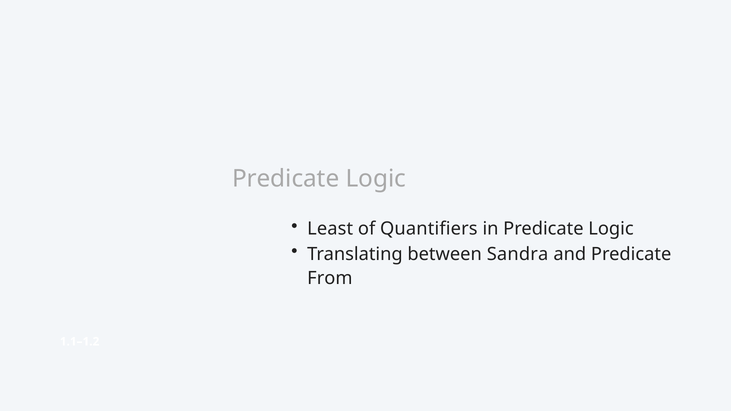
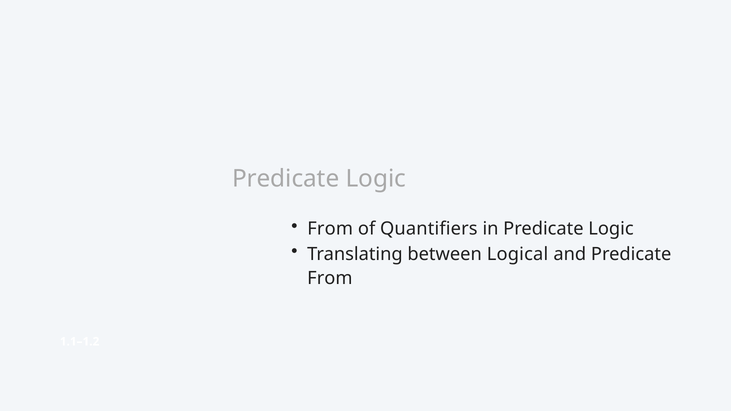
Least at (330, 229): Least -> From
Sandra: Sandra -> Logical
